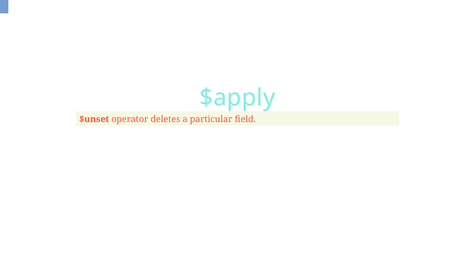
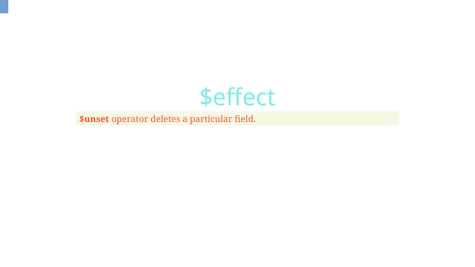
$apply: $apply -> $effect
